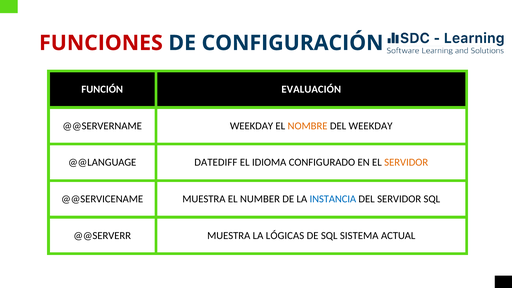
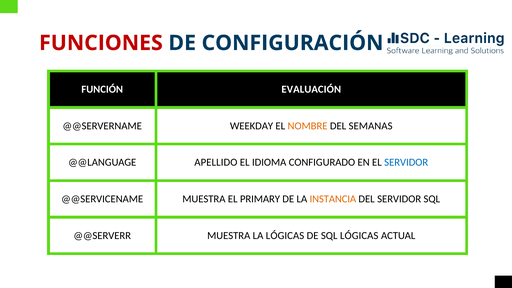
DEL WEEKDAY: WEEKDAY -> SEMANAS
DATEDIFF: DATEDIFF -> APELLIDO
SERVIDOR at (406, 162) colour: orange -> blue
NUMBER: NUMBER -> PRIMARY
INSTANCIA colour: blue -> orange
SQL SISTEMA: SISTEMA -> LÓGICAS
